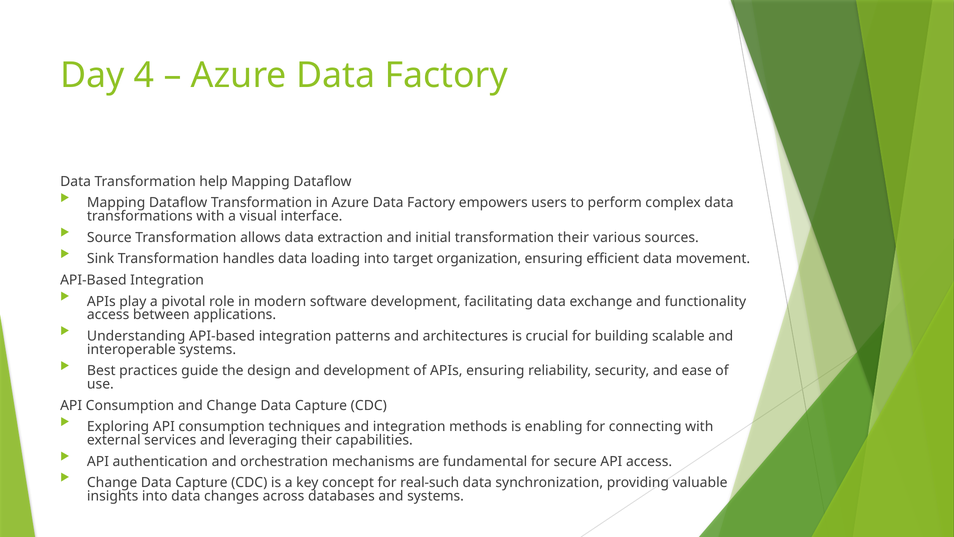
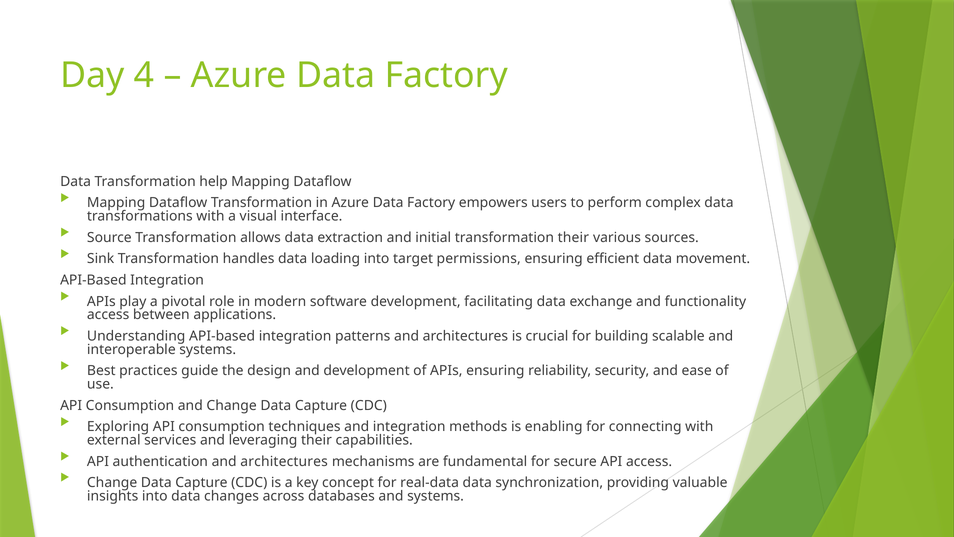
organization: organization -> permissions
authentication and orchestration: orchestration -> architectures
real-such: real-such -> real-data
